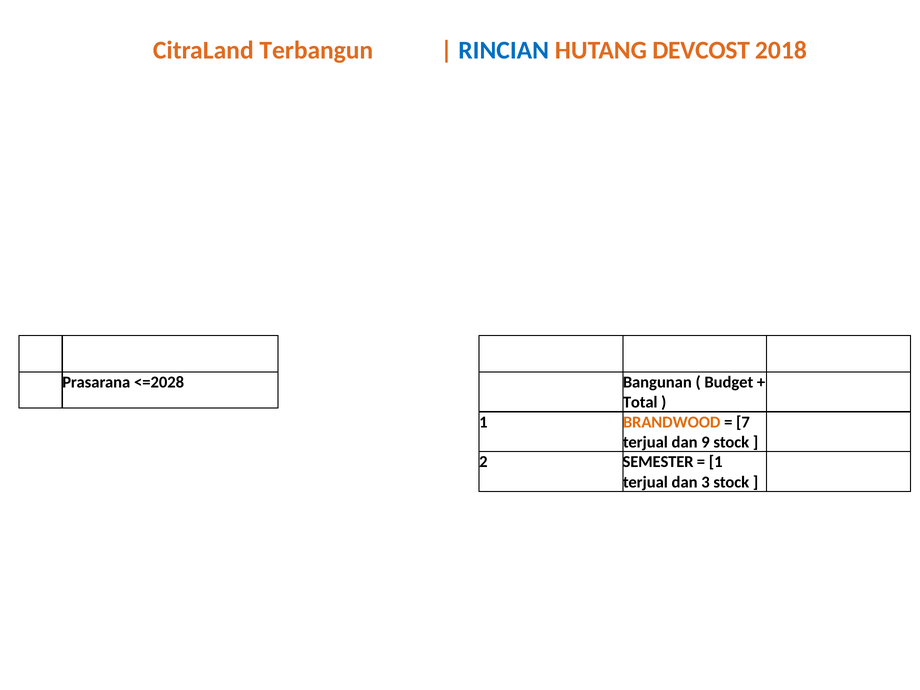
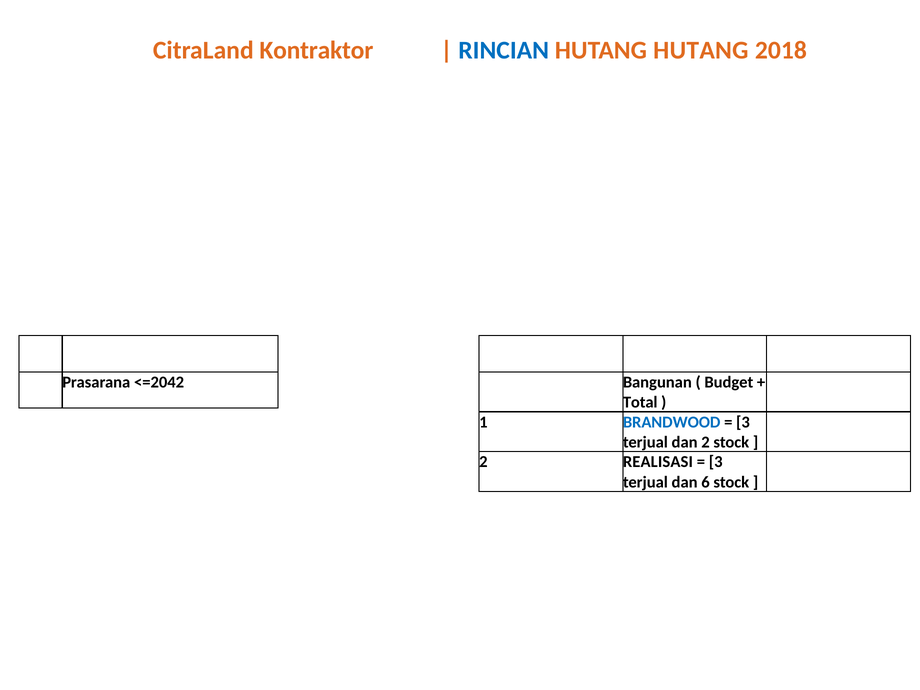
Terbangun: Terbangun -> Kontraktor
HUTANG DEVCOST: DEVCOST -> HUTANG
<=2028: <=2028 -> <=2042
BRANDWOOD colour: orange -> blue
7 at (743, 422): 7 -> 3
dan 9: 9 -> 2
SEMESTER: SEMESTER -> REALISASI
1 at (716, 462): 1 -> 3
3: 3 -> 6
